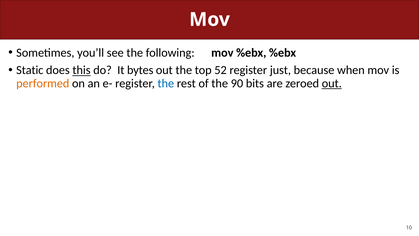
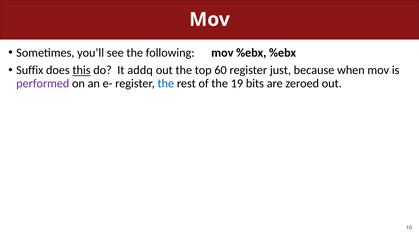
Static: Static -> Suffix
bytes: bytes -> addq
52: 52 -> 60
performed colour: orange -> purple
90: 90 -> 19
out at (332, 83) underline: present -> none
